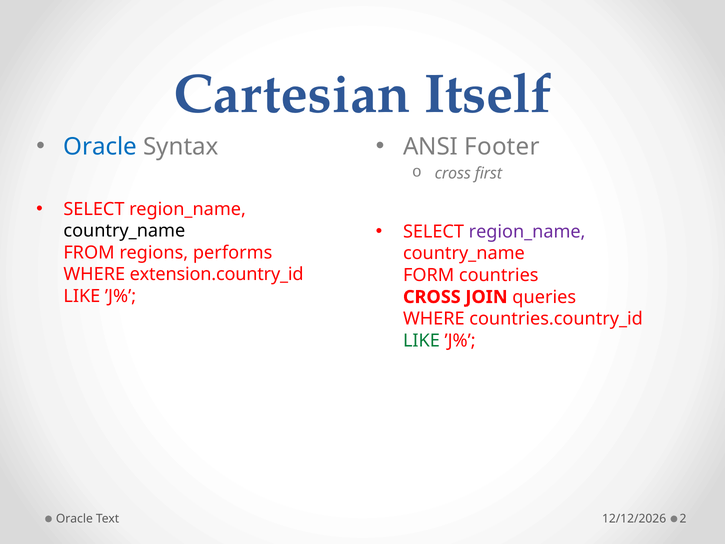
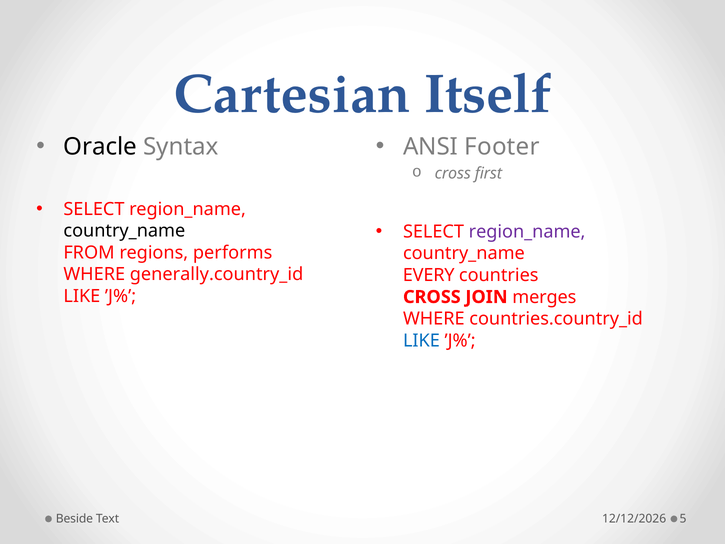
Oracle at (100, 147) colour: blue -> black
extension.country_id: extension.country_id -> generally.country_id
FORM: FORM -> EVERY
queries: queries -> merges
LIKE at (421, 340) colour: green -> blue
Oracle at (74, 518): Oracle -> Beside
2: 2 -> 5
